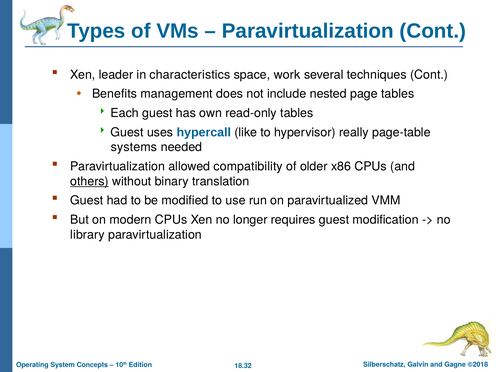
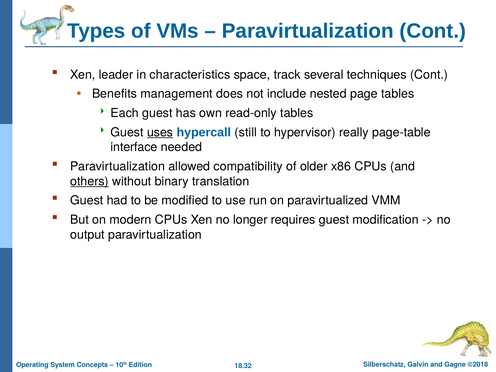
work: work -> track
uses underline: none -> present
like: like -> still
systems: systems -> interface
library: library -> output
